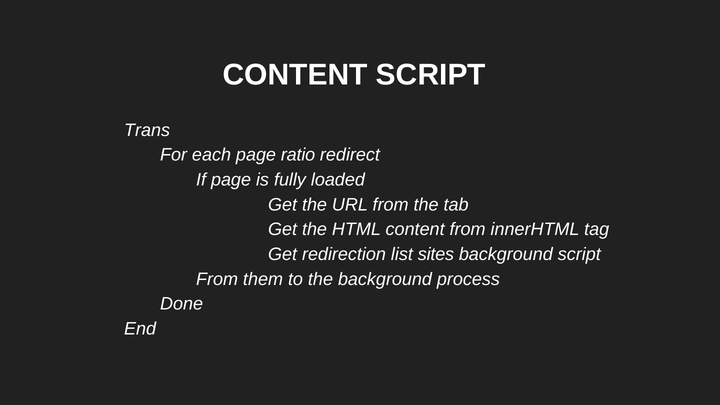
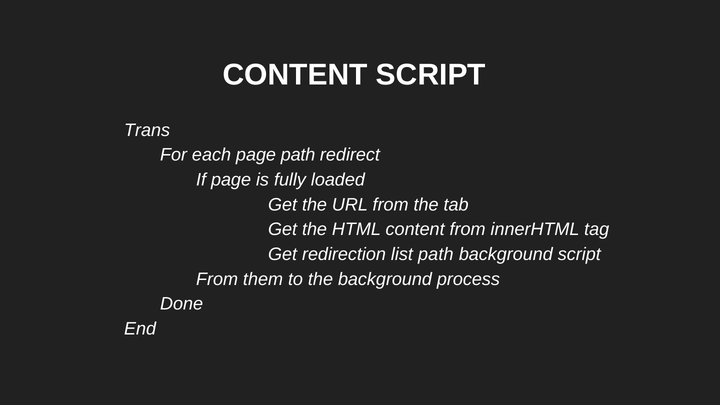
page ratio: ratio -> path
list sites: sites -> path
